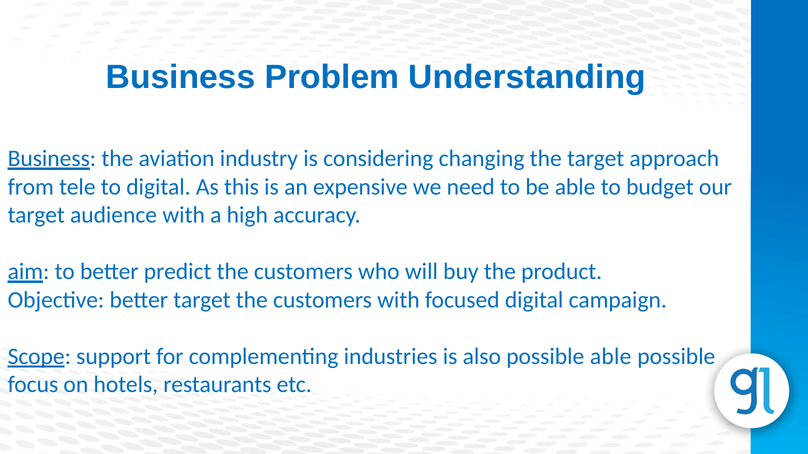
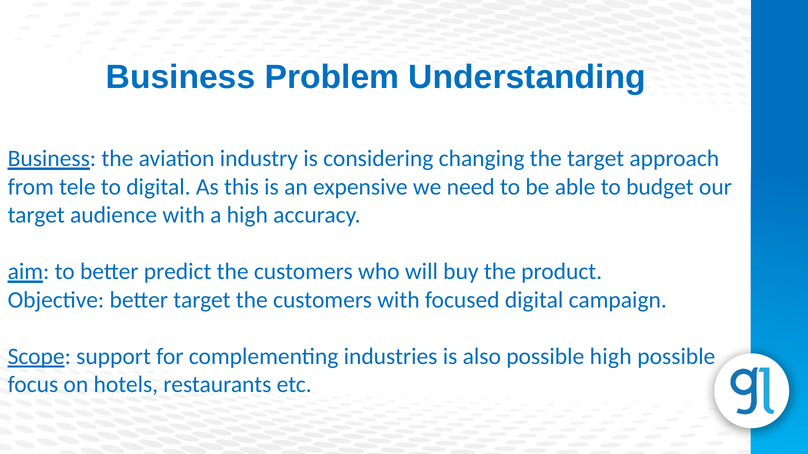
possible able: able -> high
